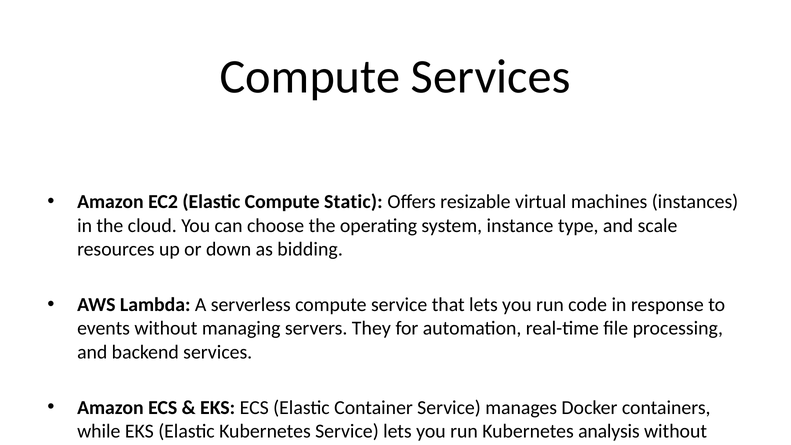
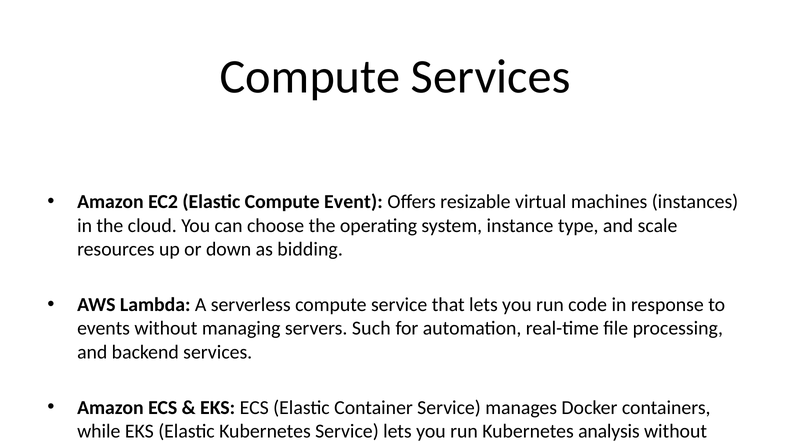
Static: Static -> Event
They: They -> Such
